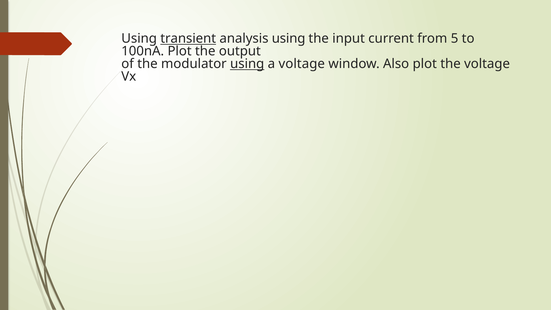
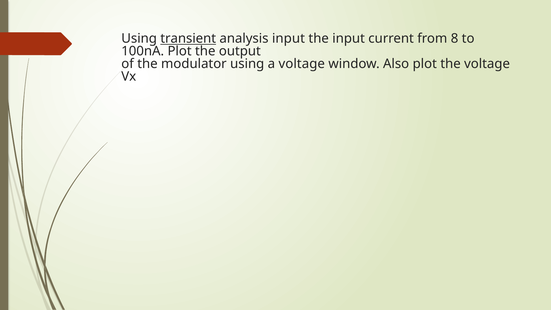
analysis using: using -> input
5: 5 -> 8
using at (247, 64) underline: present -> none
